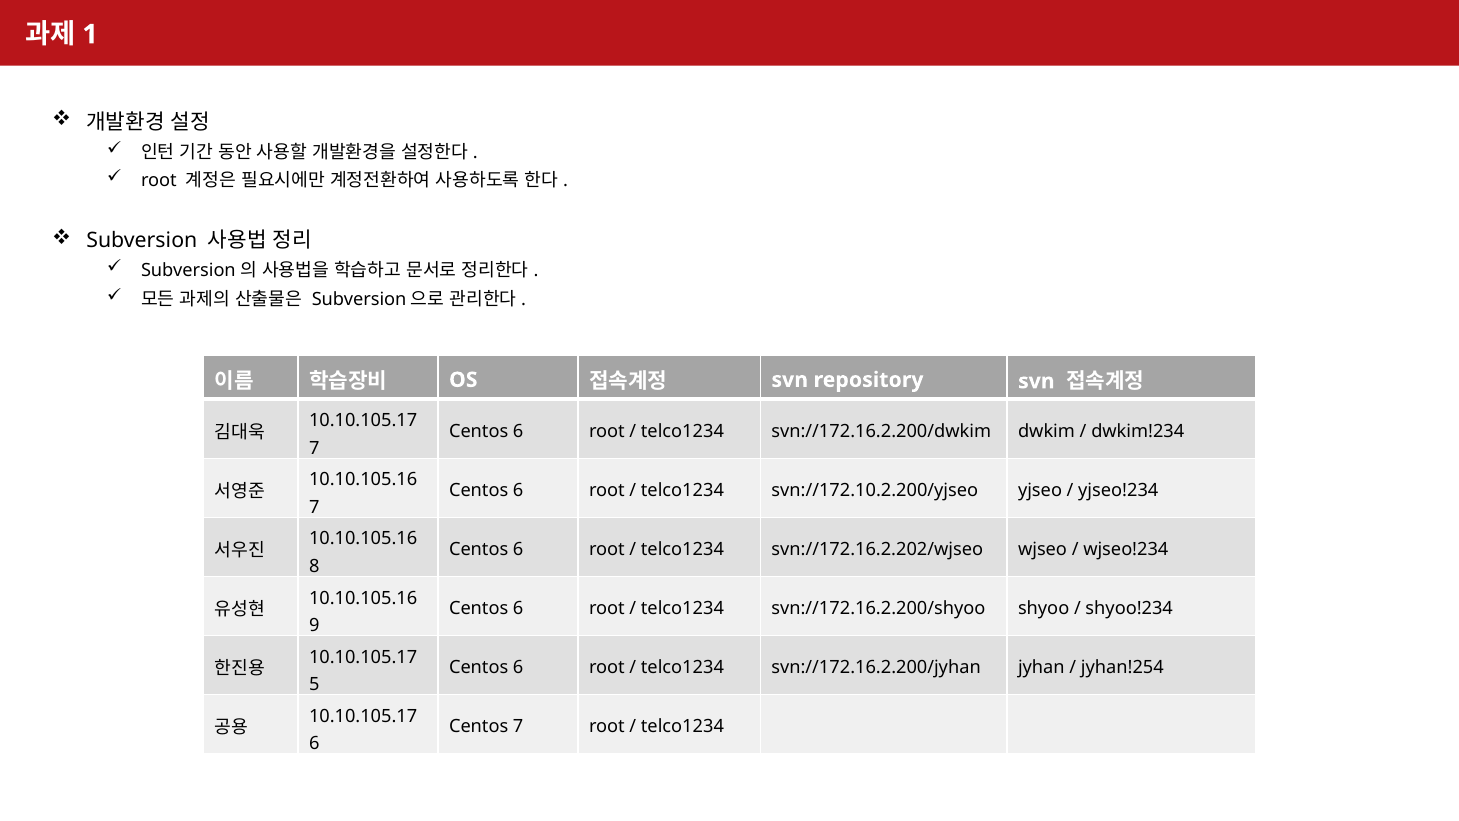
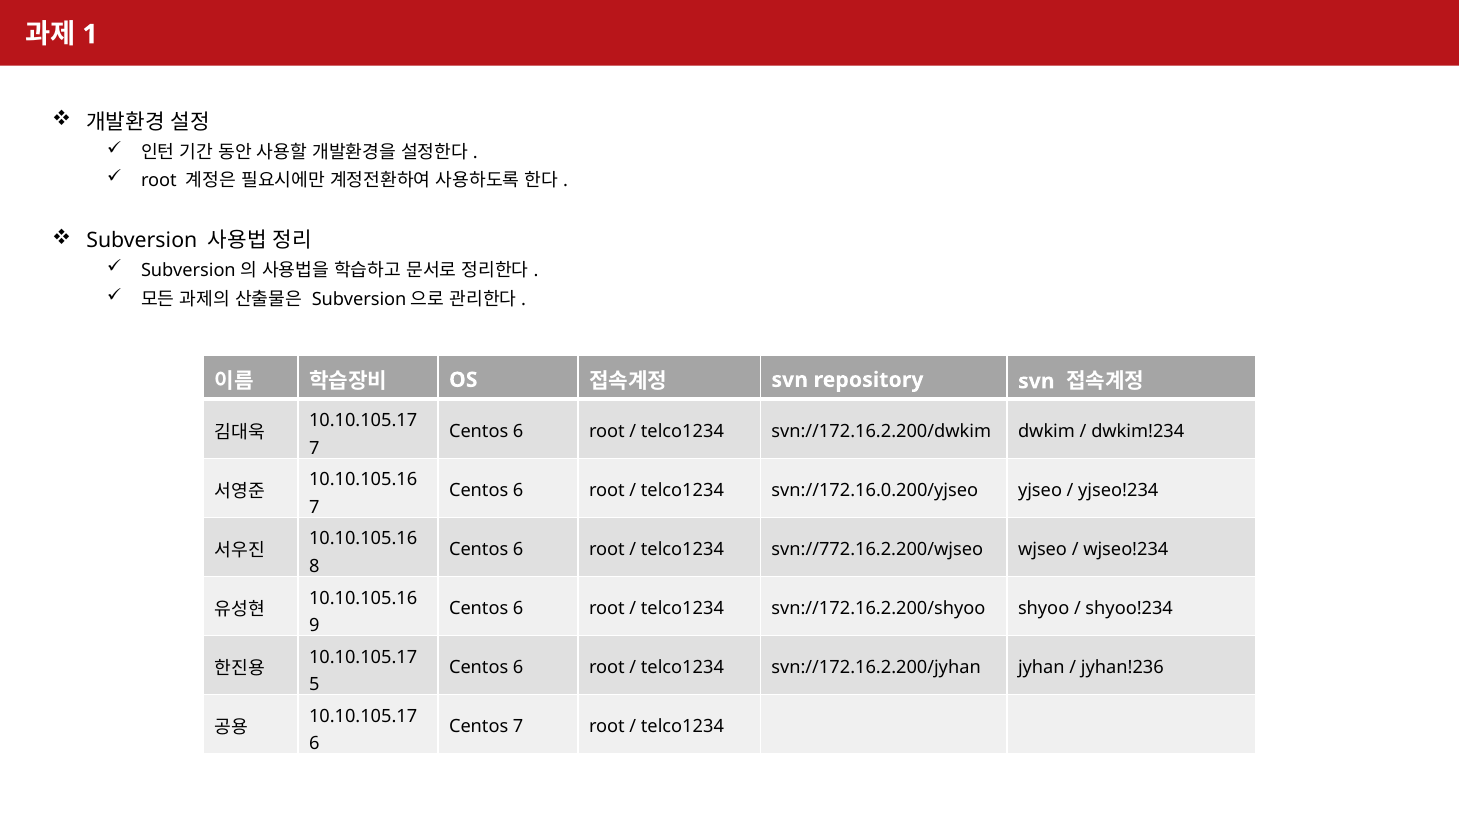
svn://172.10.2.200/yjseo: svn://172.10.2.200/yjseo -> svn://172.16.0.200/yjseo
svn://172.16.2.202/wjseo: svn://172.16.2.202/wjseo -> svn://772.16.2.200/wjseo
jyhan!254: jyhan!254 -> jyhan!236
